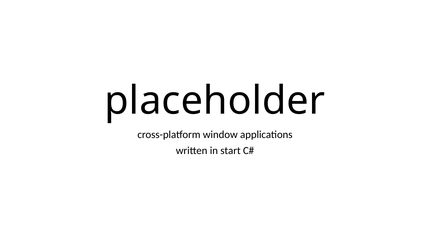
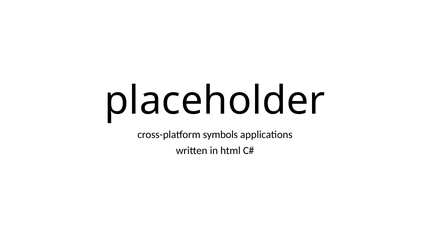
window: window -> symbols
start: start -> html
